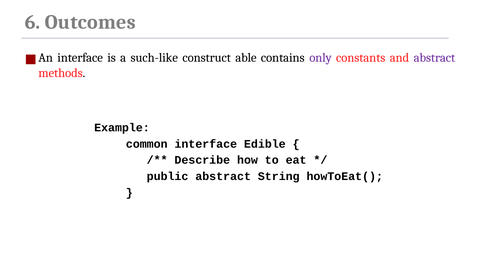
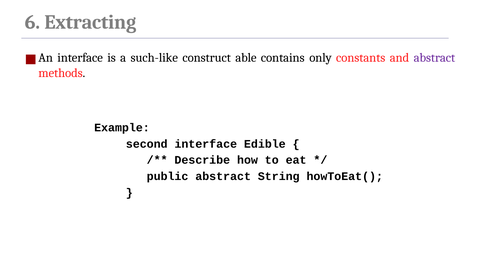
Outcomes: Outcomes -> Extracting
only colour: purple -> black
common: common -> second
